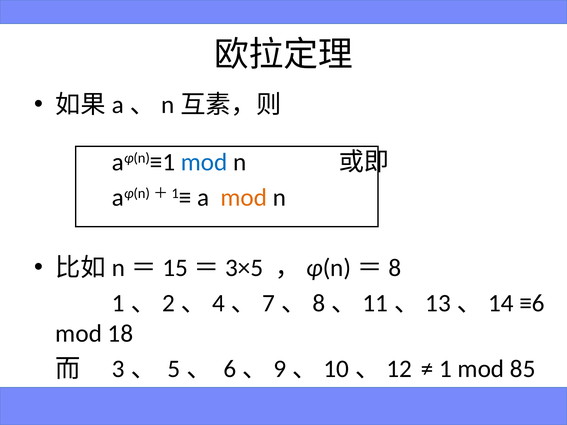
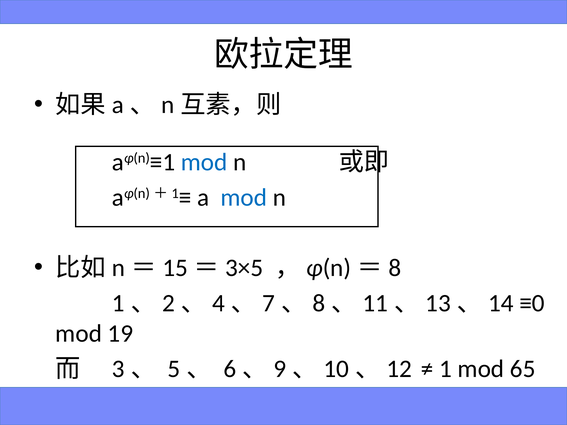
mod at (244, 197) colour: orange -> blue
≡6: ≡6 -> ≡0
18: 18 -> 19
85: 85 -> 65
